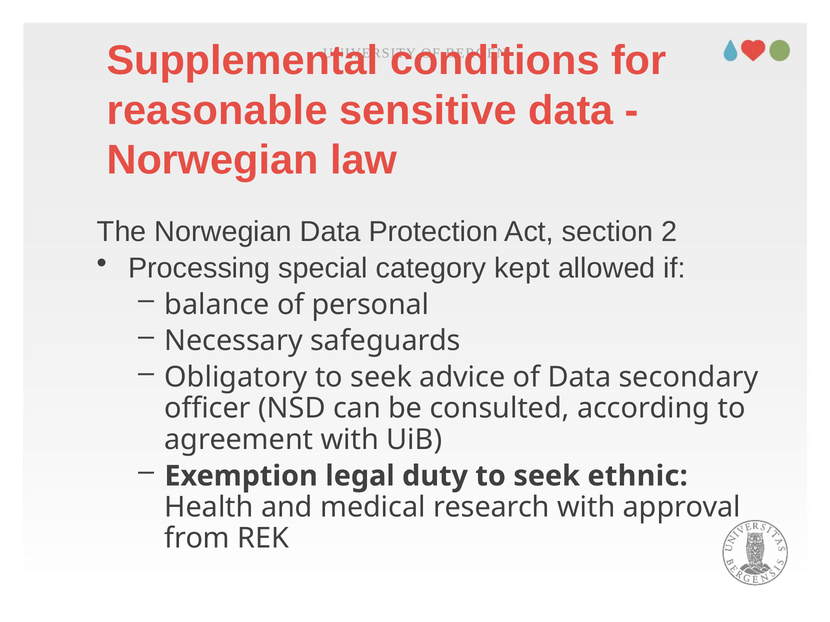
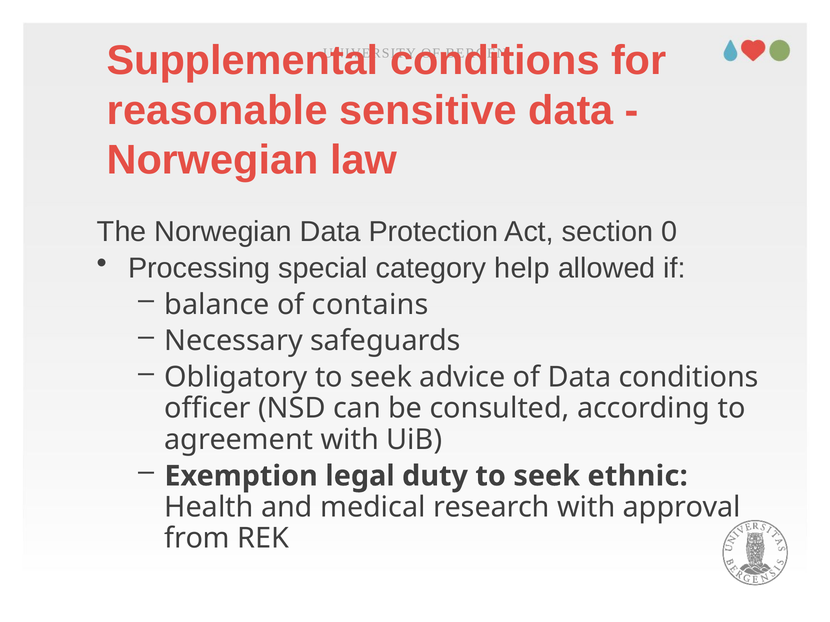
2: 2 -> 0
kept: kept -> help
personal: personal -> contains
Data secondary: secondary -> conditions
